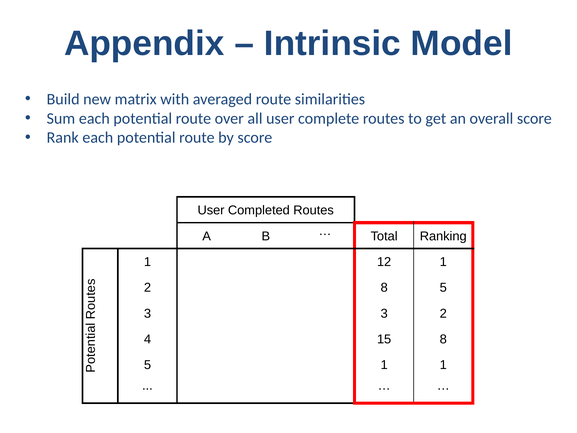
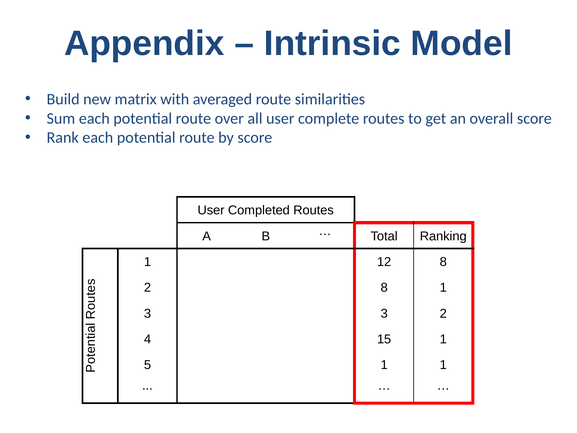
12 1: 1 -> 8
8 5: 5 -> 1
15 8: 8 -> 1
